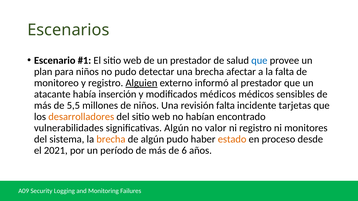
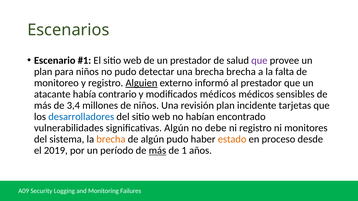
que at (259, 61) colour: blue -> purple
brecha afectar: afectar -> brecha
inserción: inserción -> contrario
5,5: 5,5 -> 3,4
revisión falta: falta -> plan
desarrolladores colour: orange -> blue
valor: valor -> debe
2021: 2021 -> 2019
más at (157, 151) underline: none -> present
6: 6 -> 1
